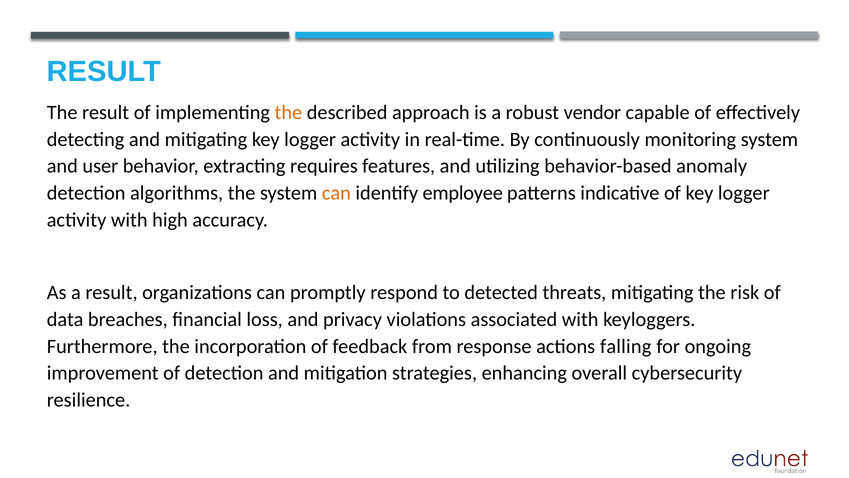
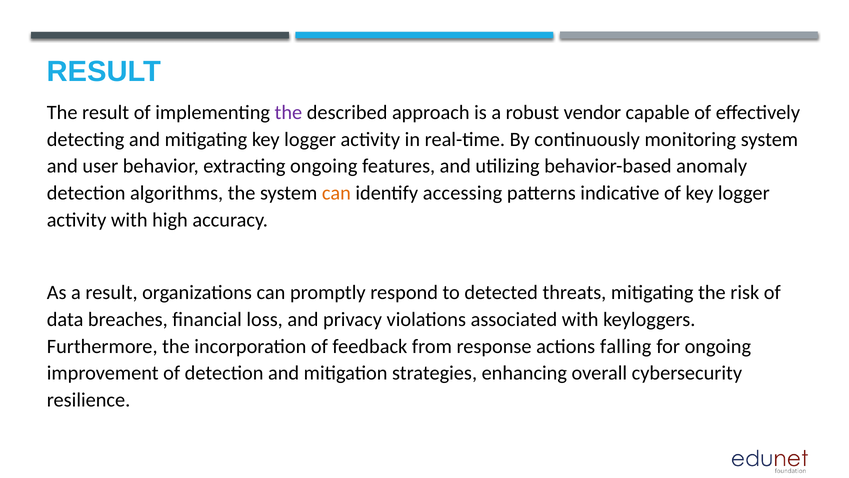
the at (288, 112) colour: orange -> purple
extracting requires: requires -> ongoing
employee: employee -> accessing
